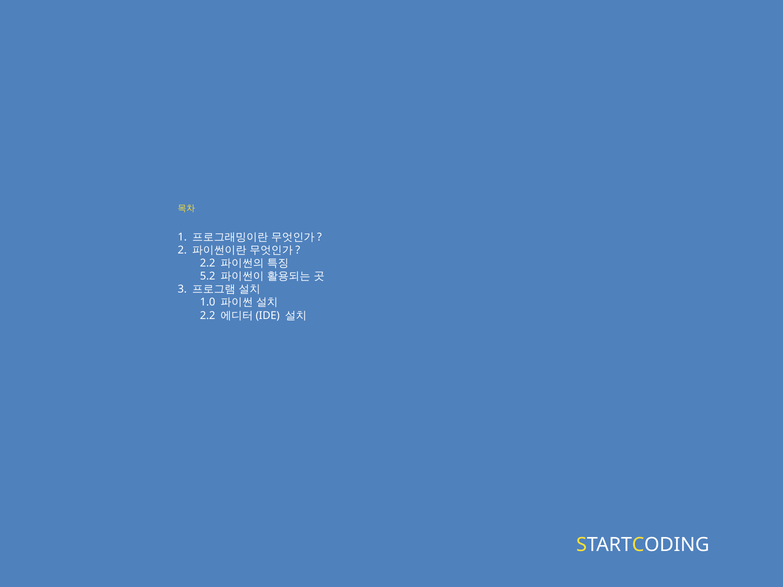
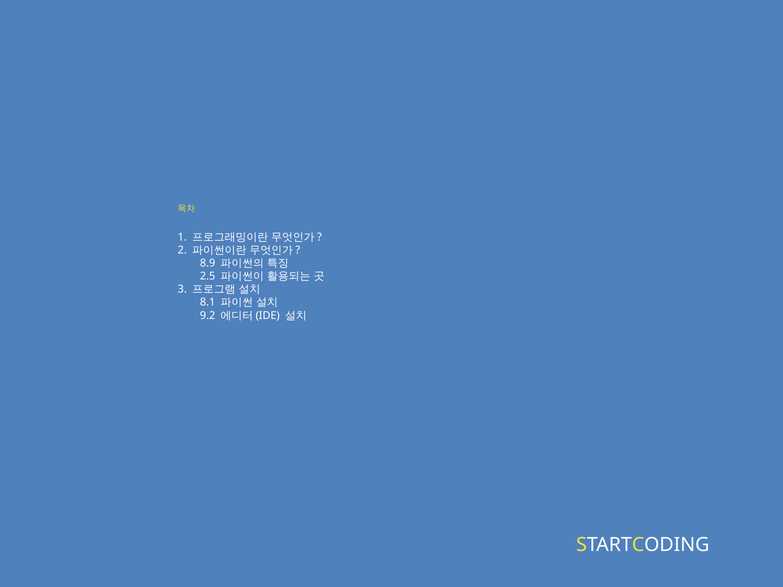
2.2 at (208, 263): 2.2 -> 8.9
5.2: 5.2 -> 2.5
1.0: 1.0 -> 8.1
2.2 at (208, 316): 2.2 -> 9.2
